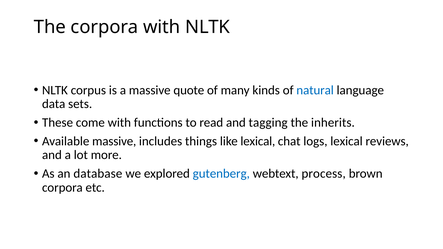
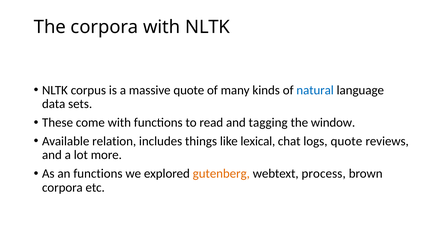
inherits: inherits -> window
Available massive: massive -> relation
logs lexical: lexical -> quote
an database: database -> functions
gutenberg colour: blue -> orange
